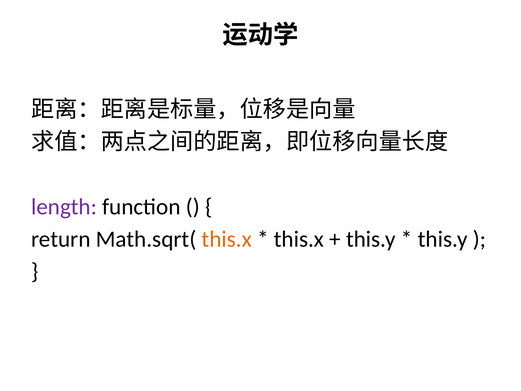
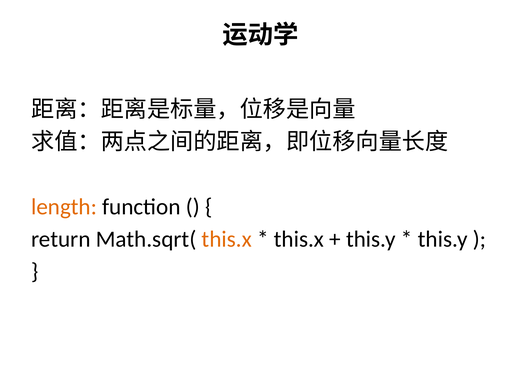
length colour: purple -> orange
